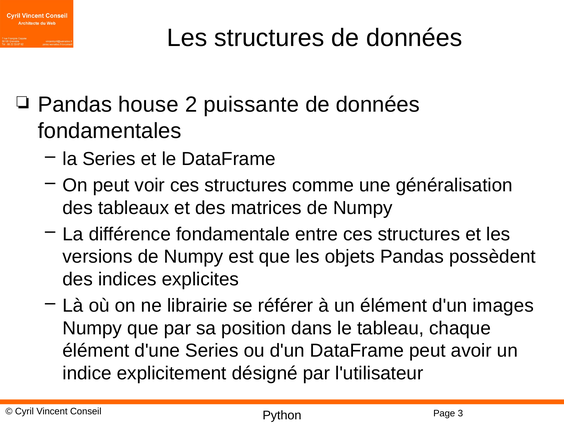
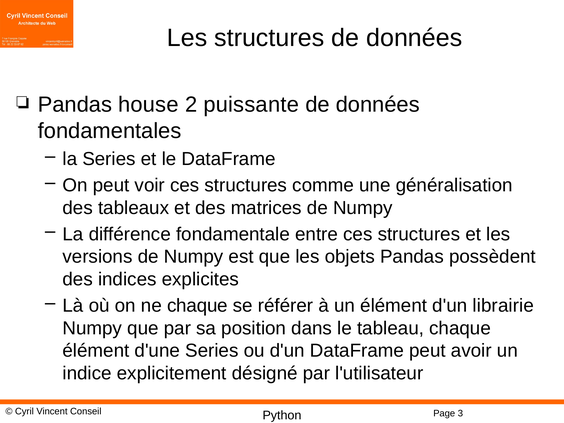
ne librairie: librairie -> chaque
images: images -> librairie
